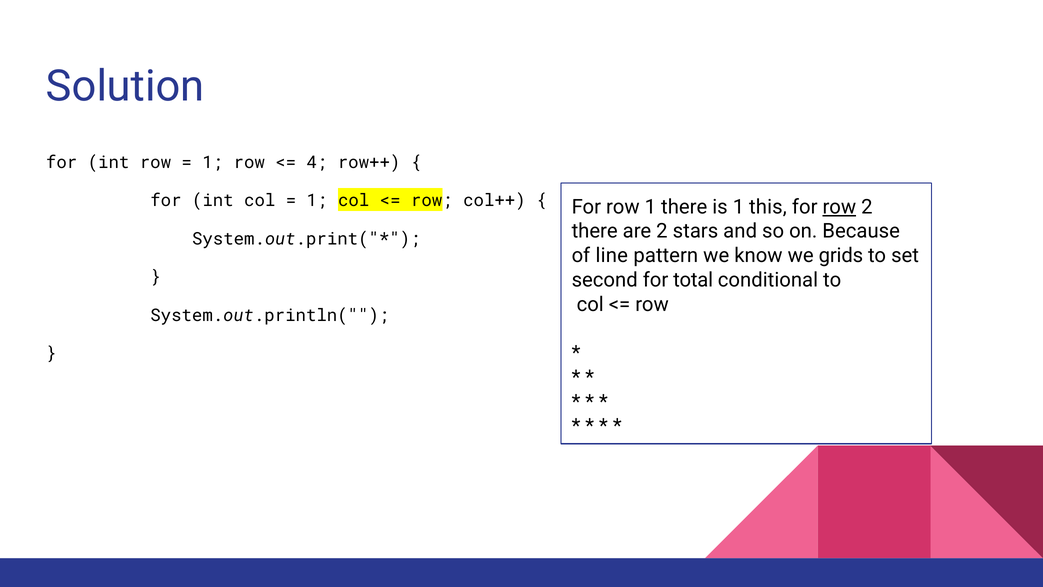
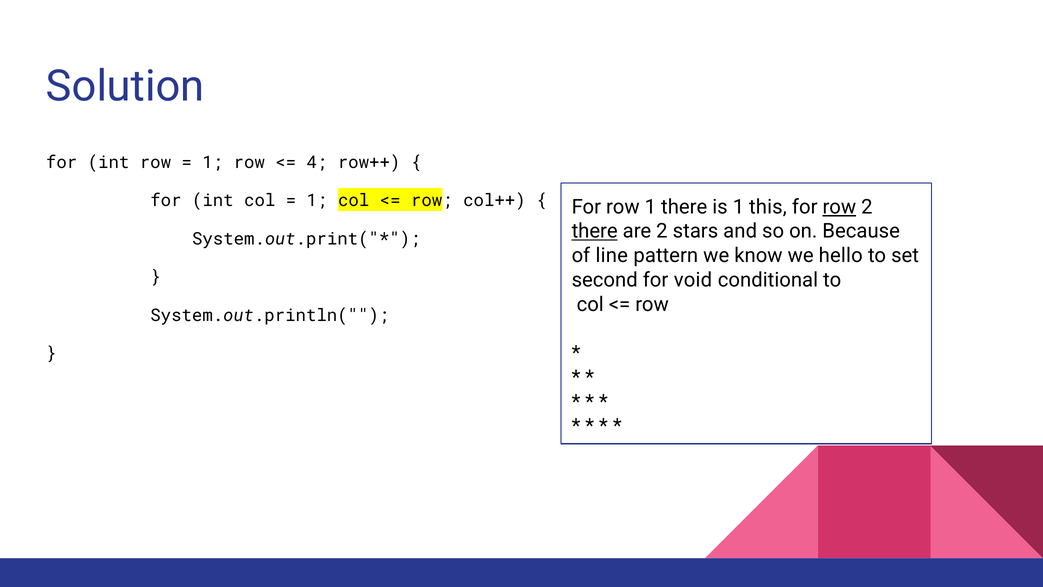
there at (595, 231) underline: none -> present
grids: grids -> hello
total: total -> void
